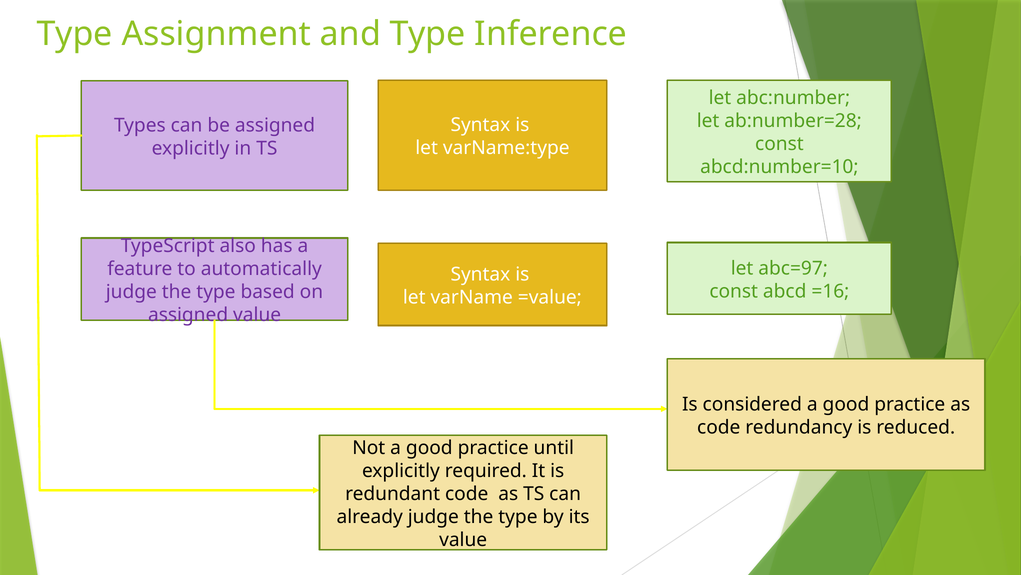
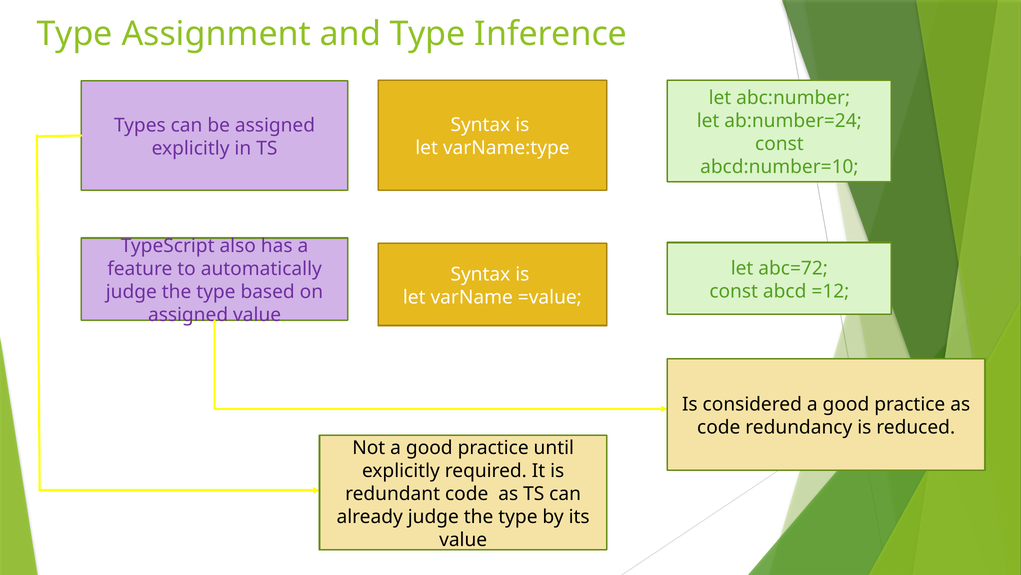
ab:number=28: ab:number=28 -> ab:number=24
abc=97: abc=97 -> abc=72
=16: =16 -> =12
